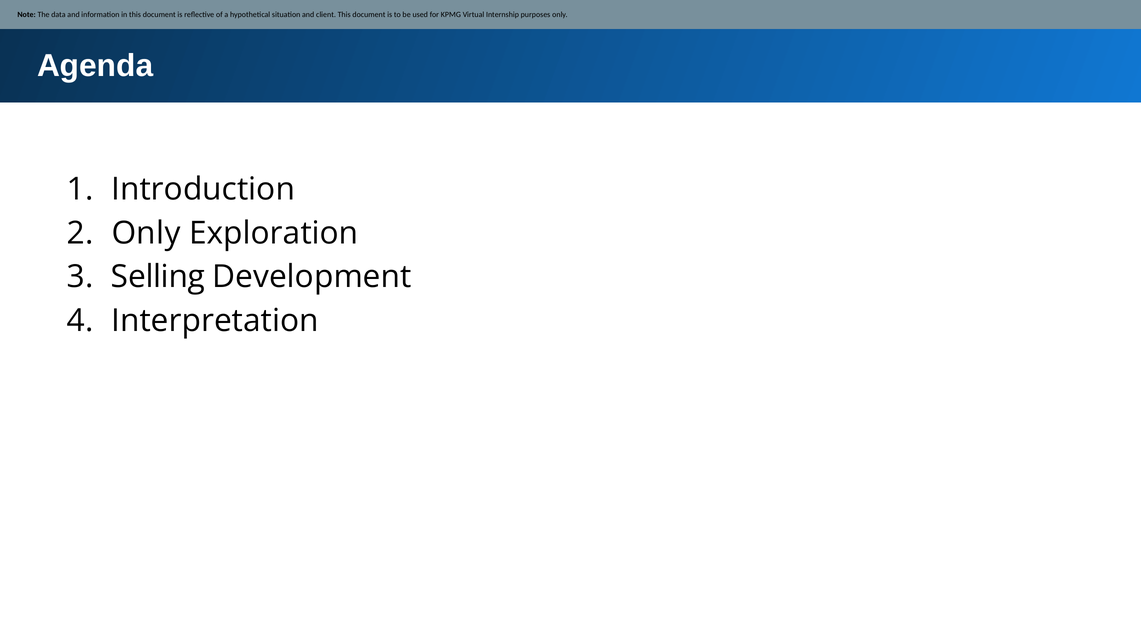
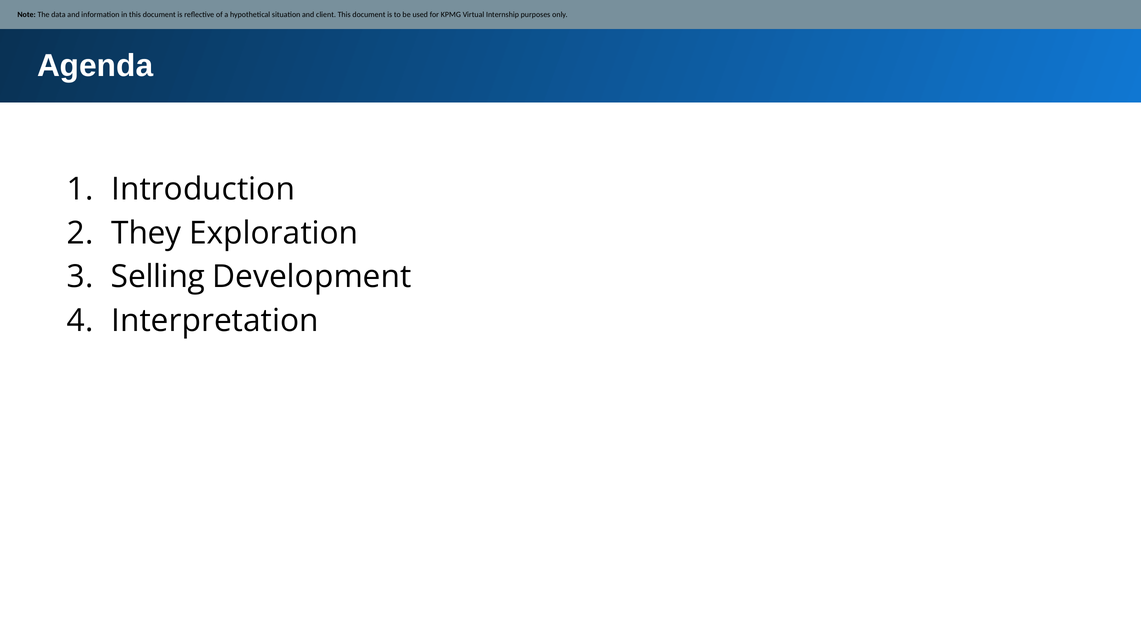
Only at (146, 233): Only -> They
